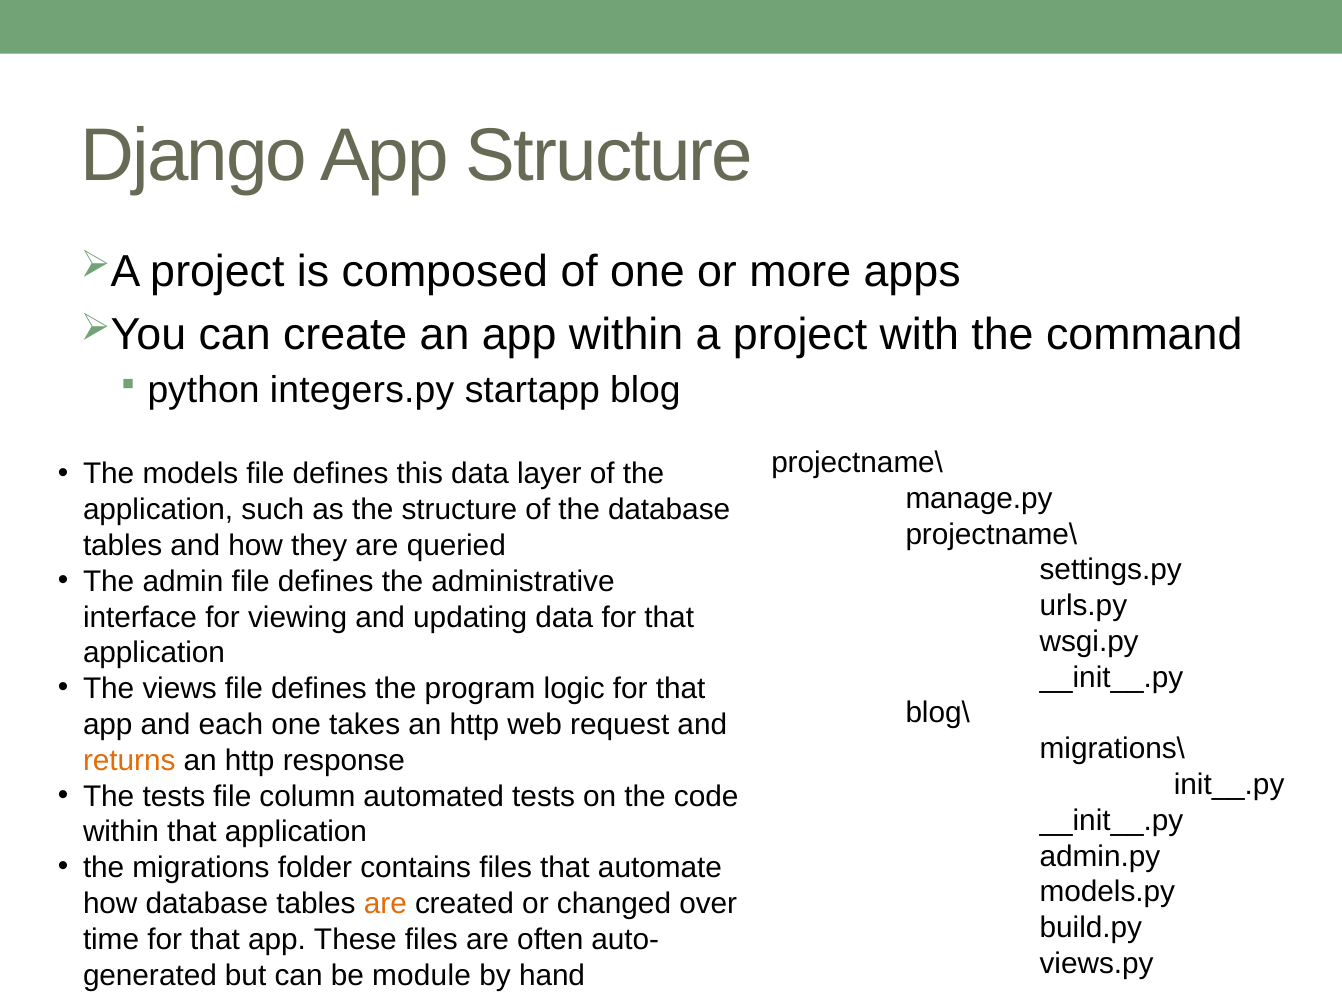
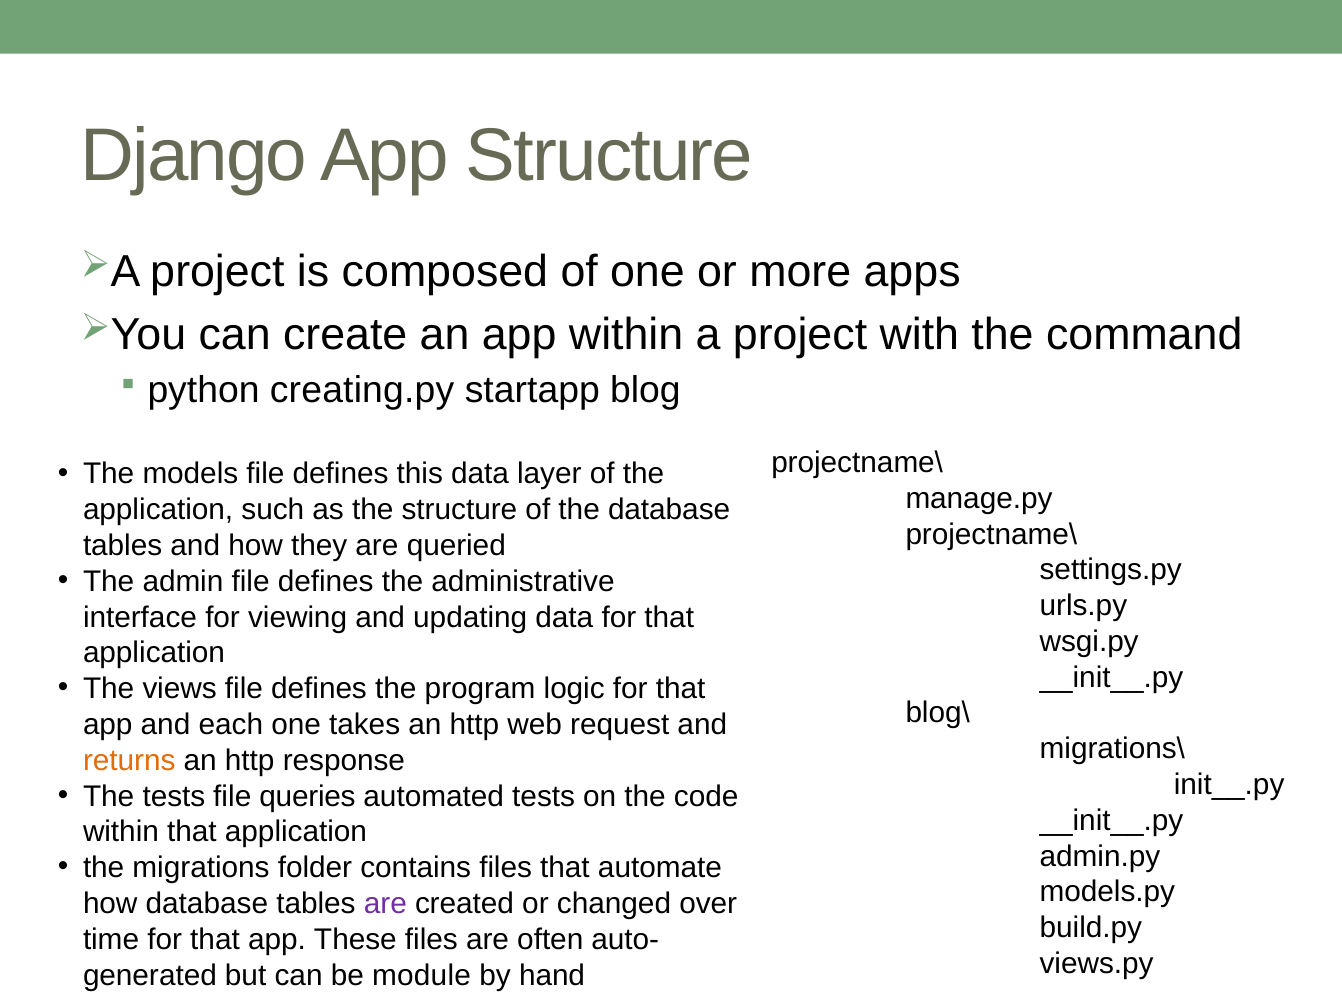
integers.py: integers.py -> creating.py
column: column -> queries
are at (385, 903) colour: orange -> purple
